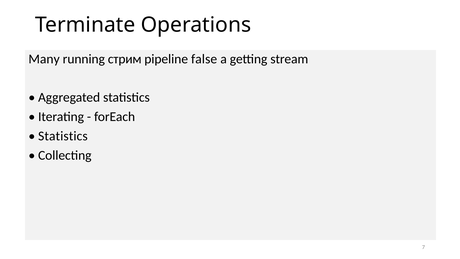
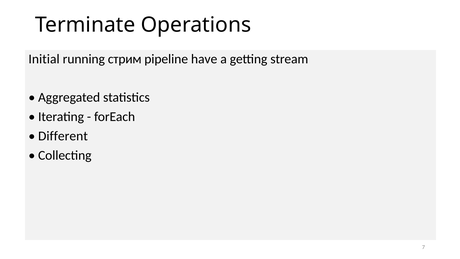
Many: Many -> Initial
false: false -> have
Statistics at (63, 136): Statistics -> Different
